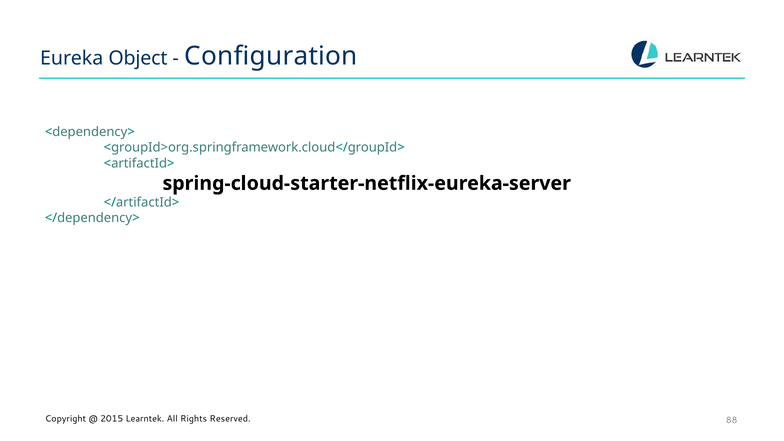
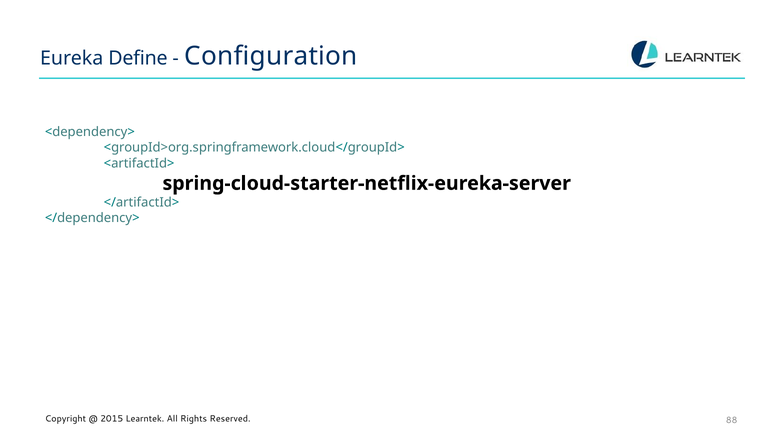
Object: Object -> Define
